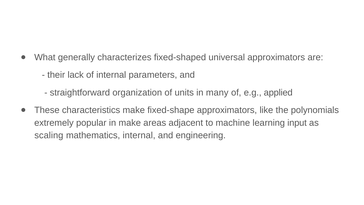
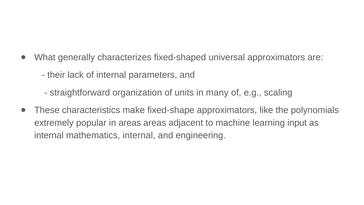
applied: applied -> scaling
in make: make -> areas
scaling at (49, 135): scaling -> internal
